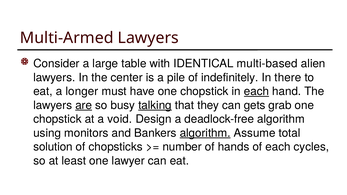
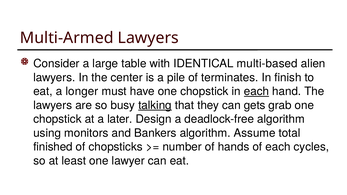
indefinitely: indefinitely -> terminates
there: there -> finish
are underline: present -> none
void: void -> later
algorithm at (205, 133) underline: present -> none
solution: solution -> finished
